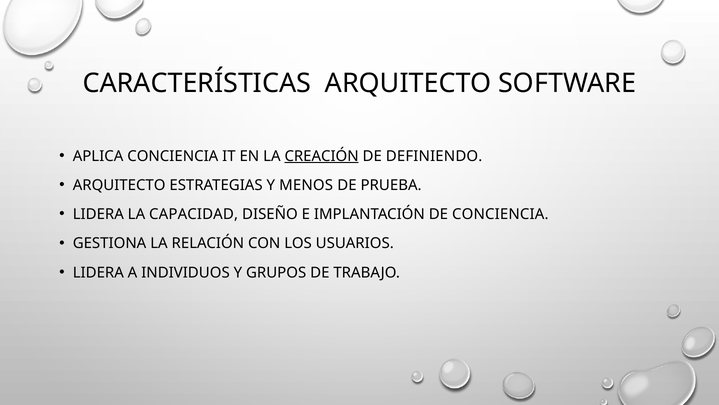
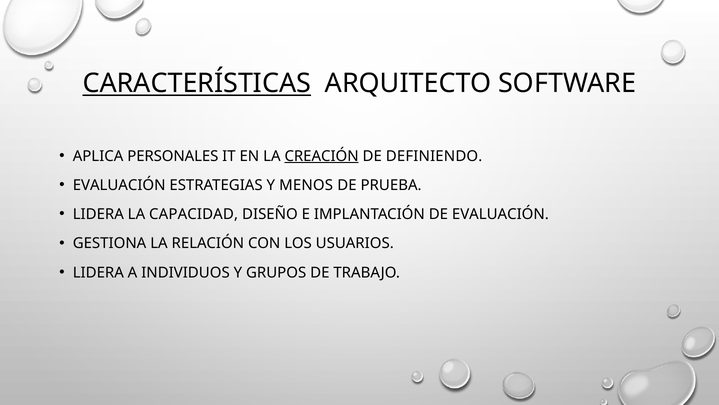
CARACTERÍSTICAS underline: none -> present
APLICA CONCIENCIA: CONCIENCIA -> PERSONALES
ARQUITECTO at (119, 185): ARQUITECTO -> EVALUACIÓN
DE CONCIENCIA: CONCIENCIA -> EVALUACIÓN
